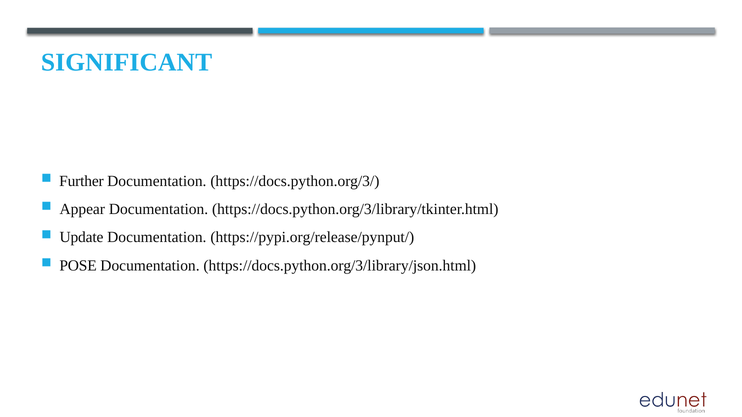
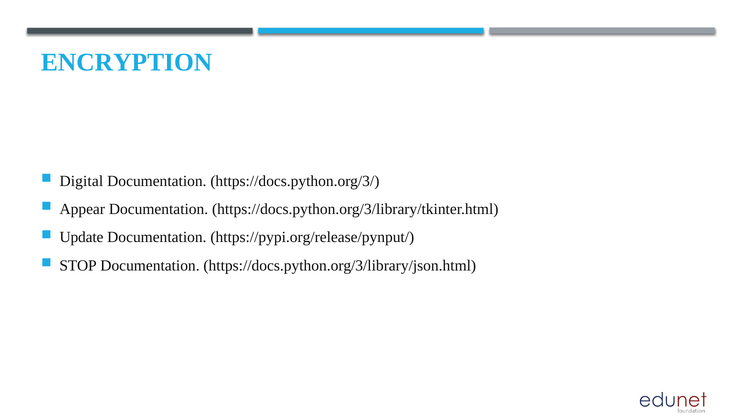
SIGNIFICANT: SIGNIFICANT -> ENCRYPTION
Further: Further -> Digital
POSE: POSE -> STOP
